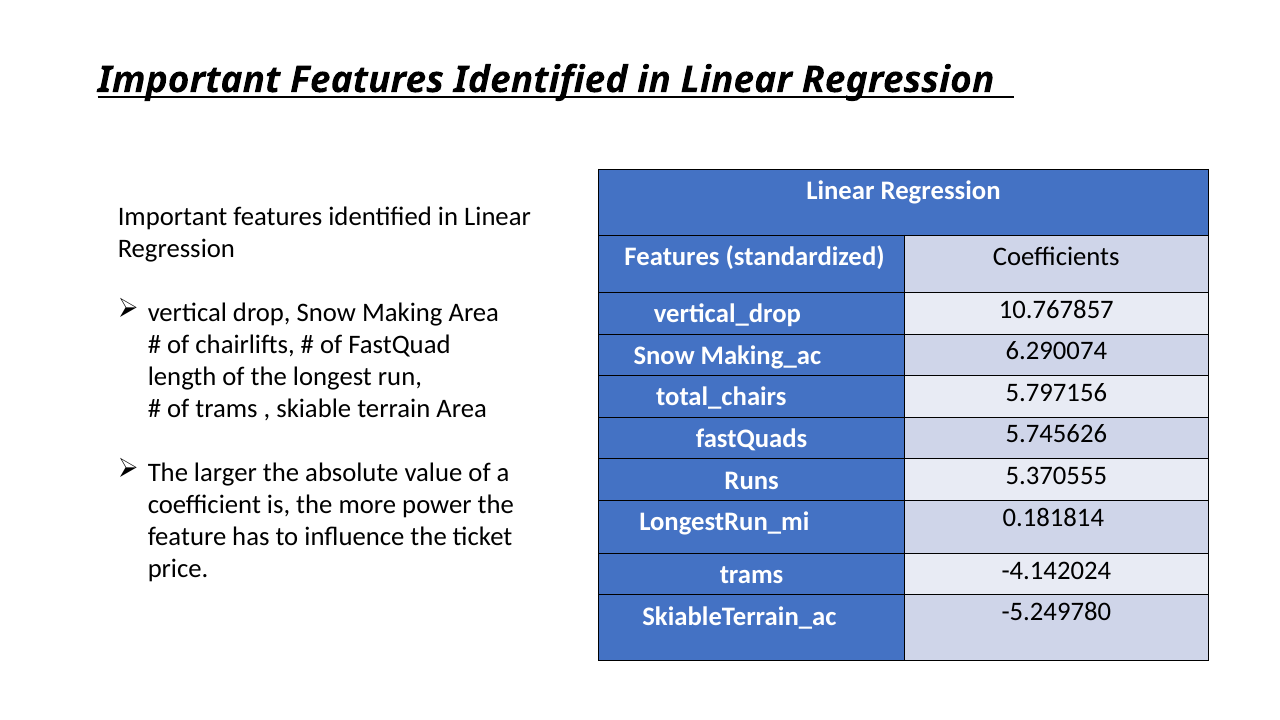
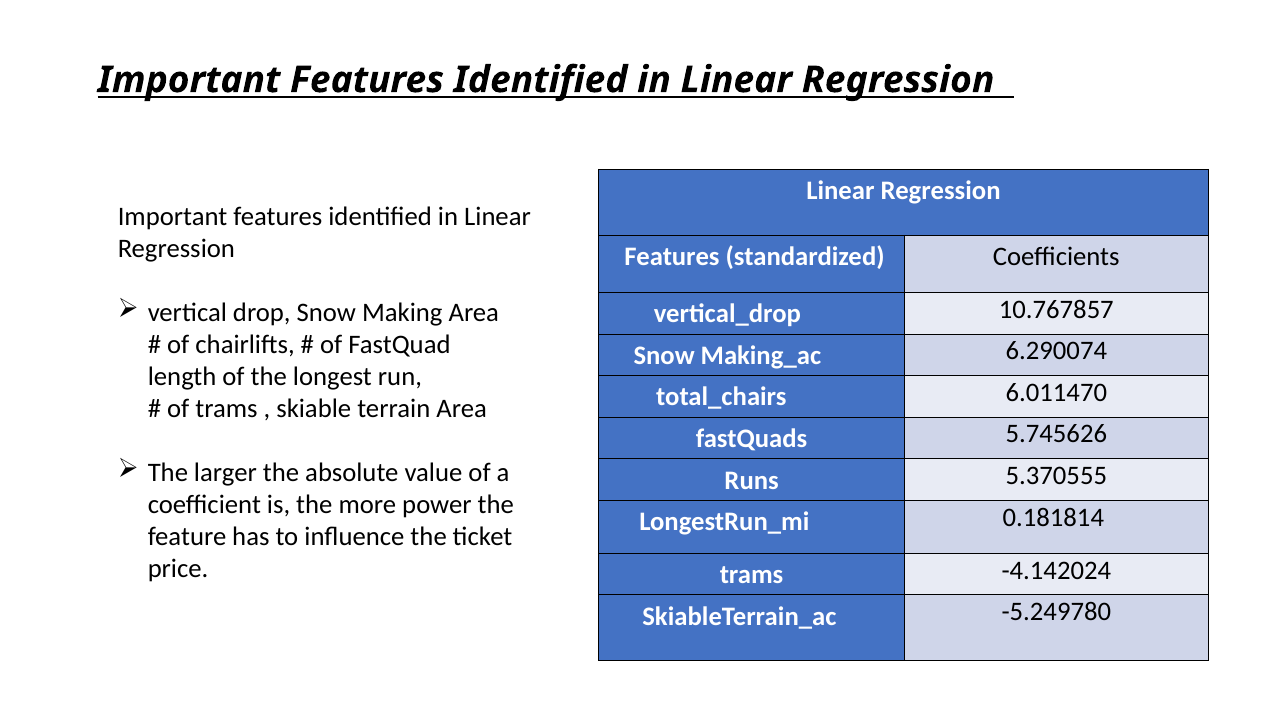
5.797156: 5.797156 -> 6.011470
